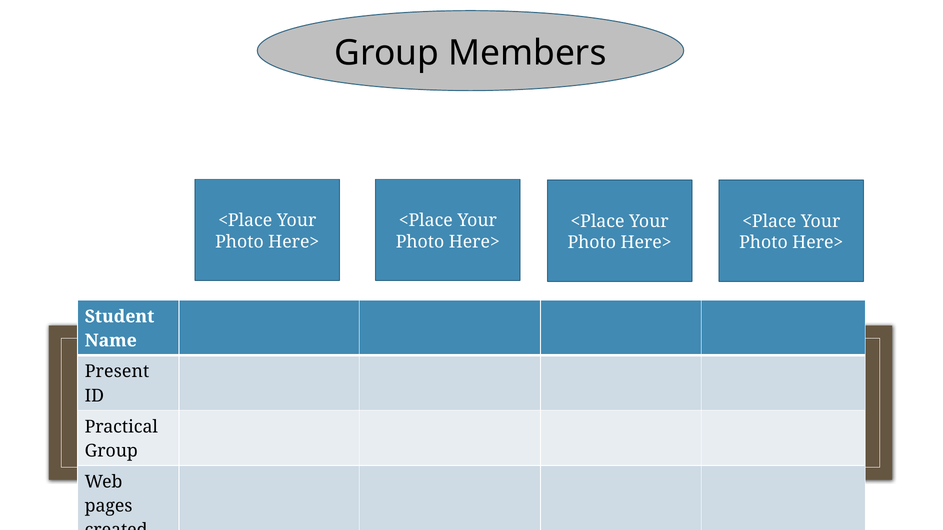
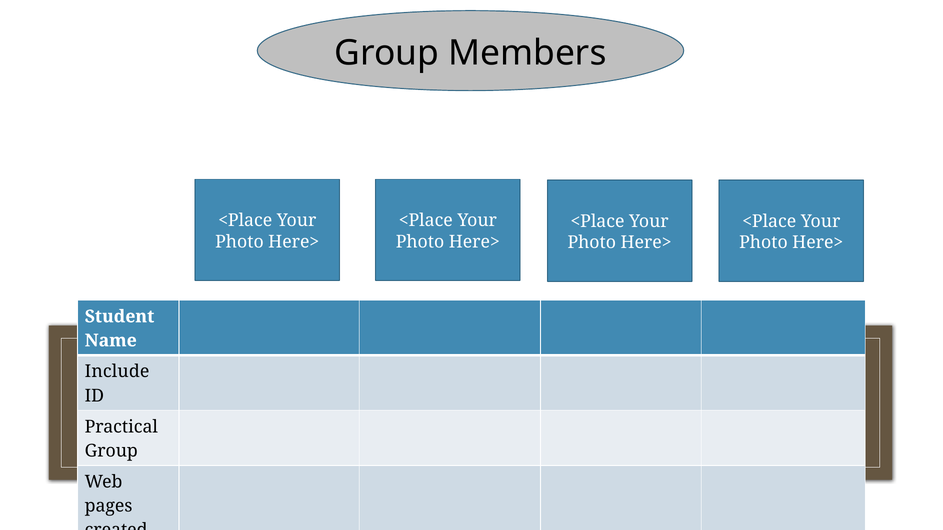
Present: Present -> Include
